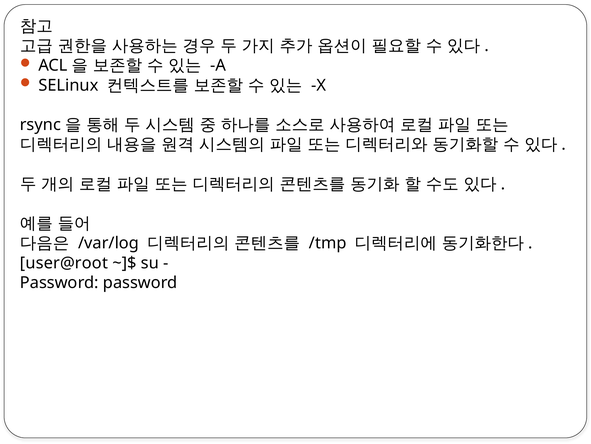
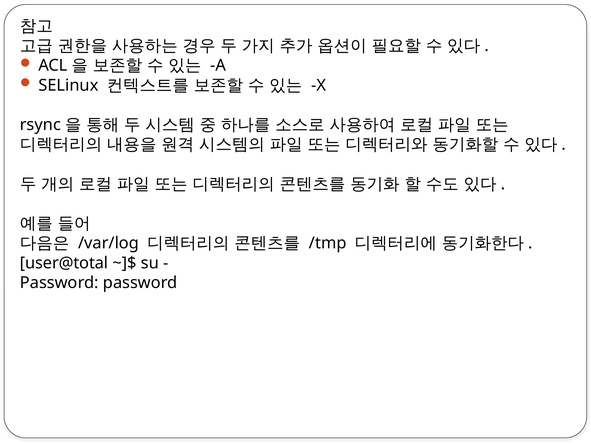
user@root: user@root -> user@total
